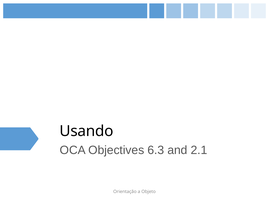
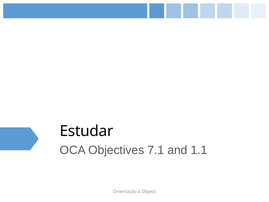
Usando: Usando -> Estudar
6.3: 6.3 -> 7.1
2.1: 2.1 -> 1.1
